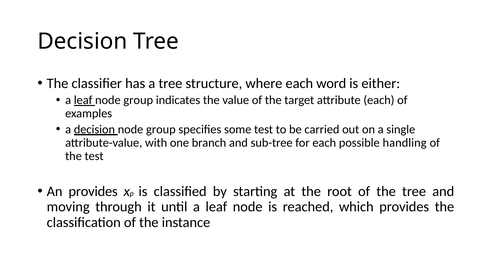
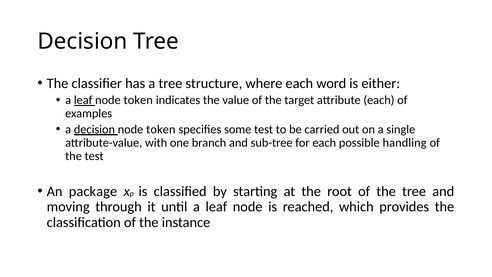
leaf node group: group -> token
decision node group: group -> token
An provides: provides -> package
